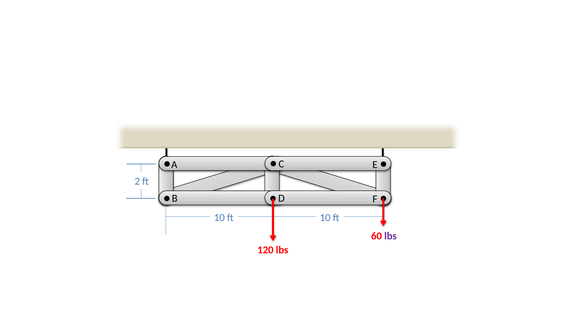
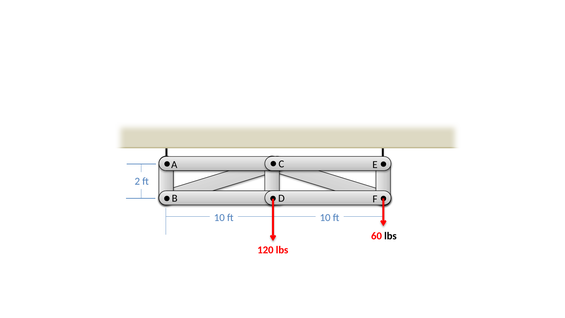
lbs at (390, 236) colour: purple -> black
